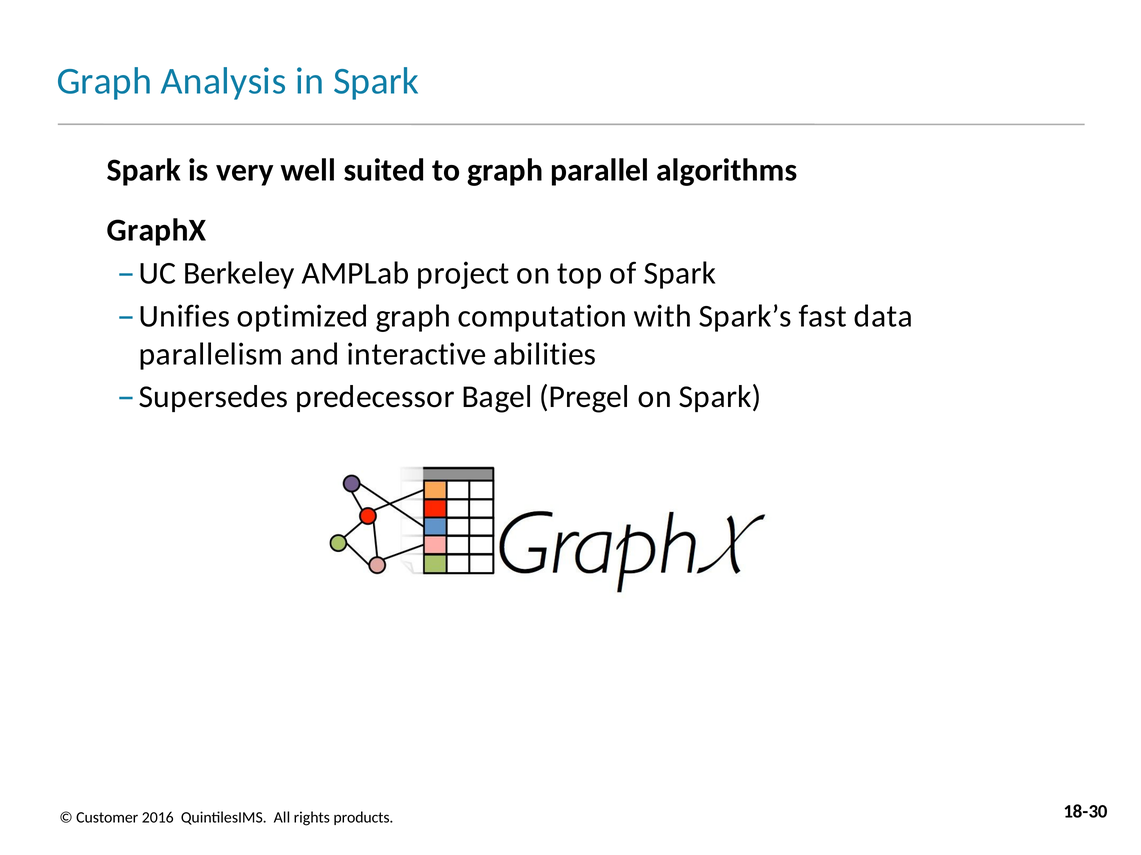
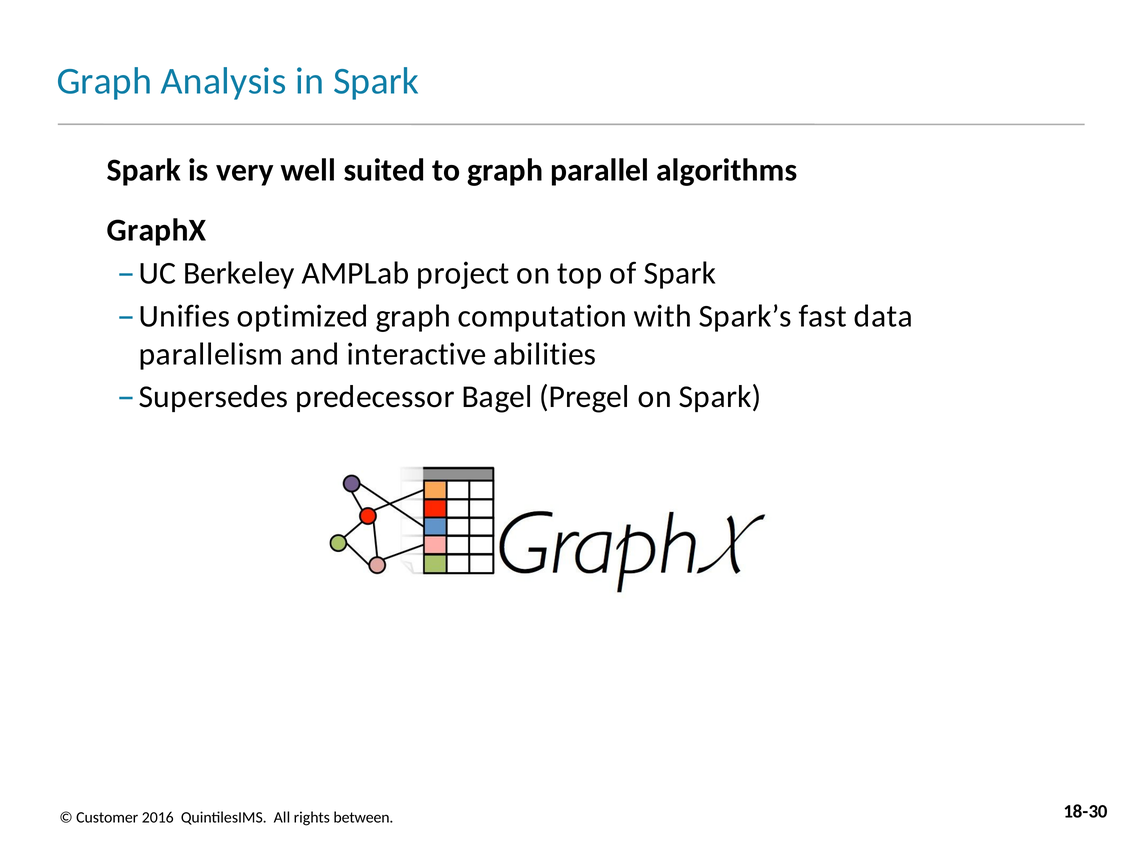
products: products -> between
